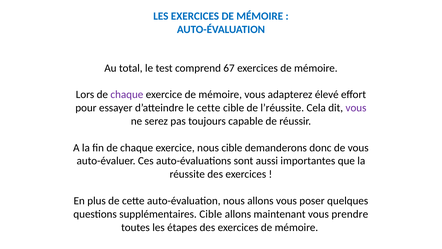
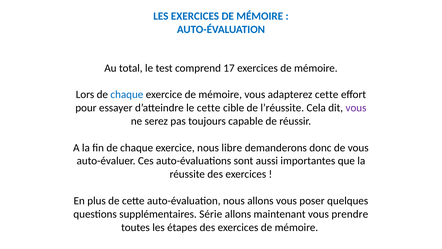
67: 67 -> 17
chaque at (127, 94) colour: purple -> blue
adapterez élevé: élevé -> cette
nous cible: cible -> libre
supplémentaires Cible: Cible -> Série
